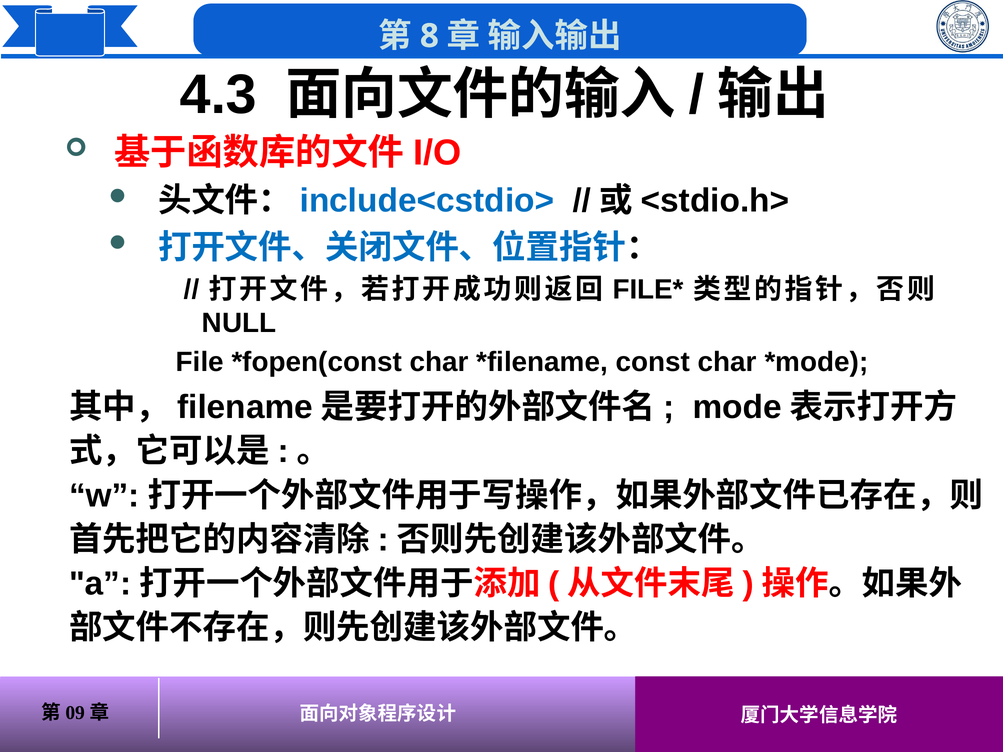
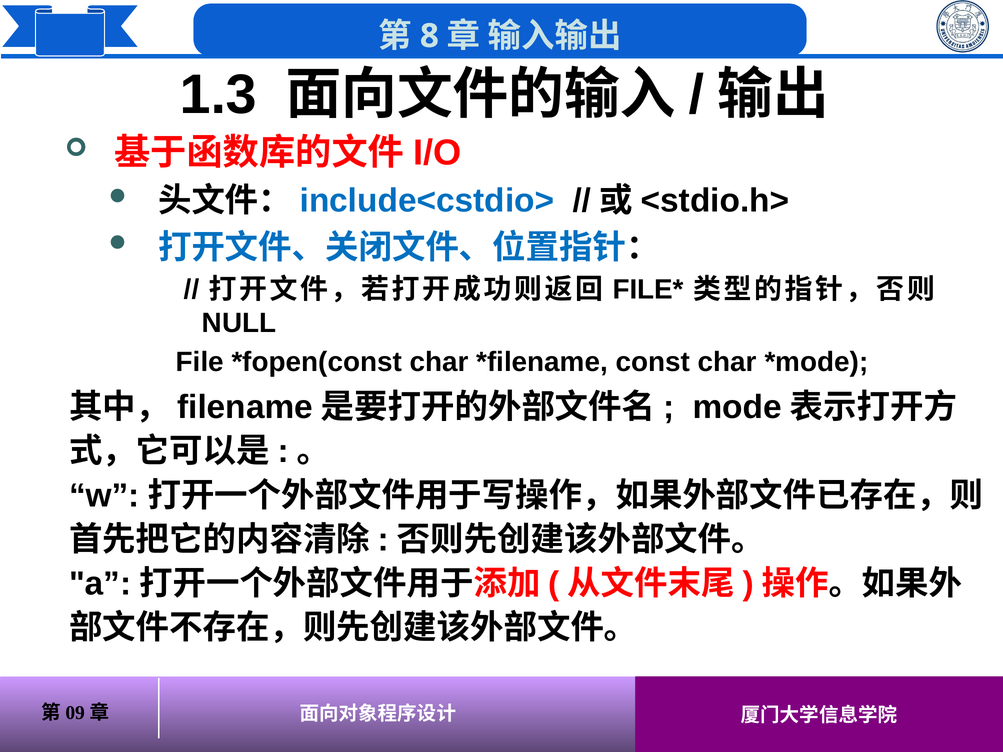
4.3: 4.3 -> 1.3
